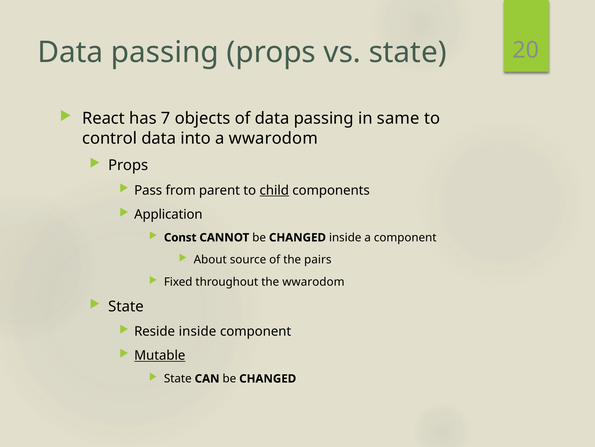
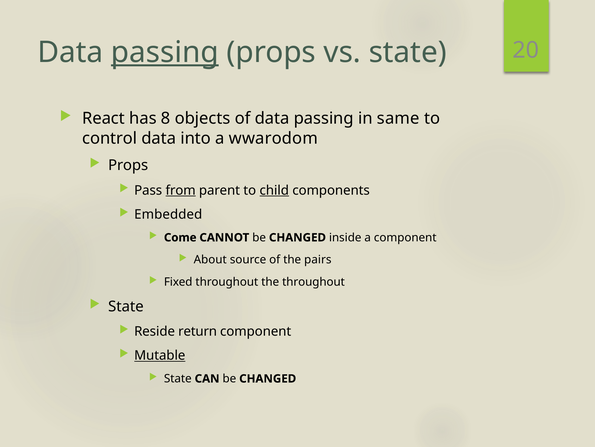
passing at (165, 52) underline: none -> present
7: 7 -> 8
from underline: none -> present
Application: Application -> Embedded
Const: Const -> Come
the wwarodom: wwarodom -> throughout
Reside inside: inside -> return
